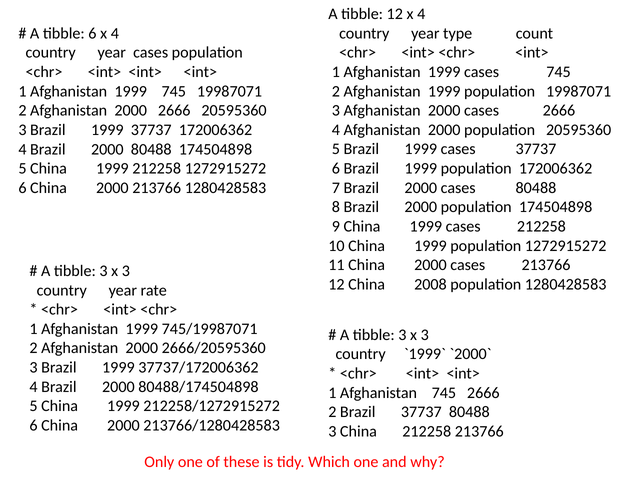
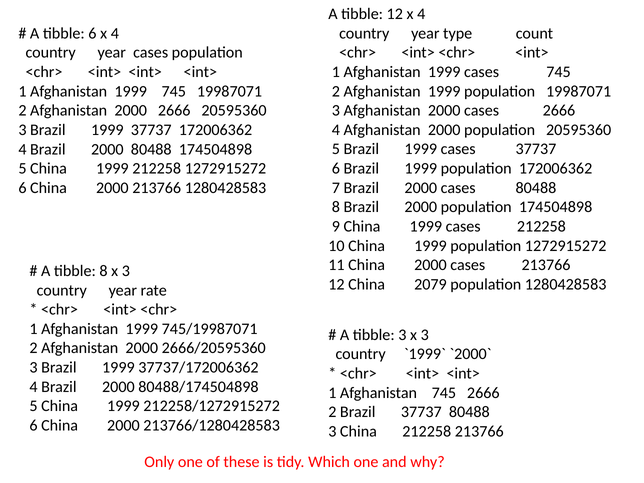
3 at (104, 271): 3 -> 8
2008: 2008 -> 2079
